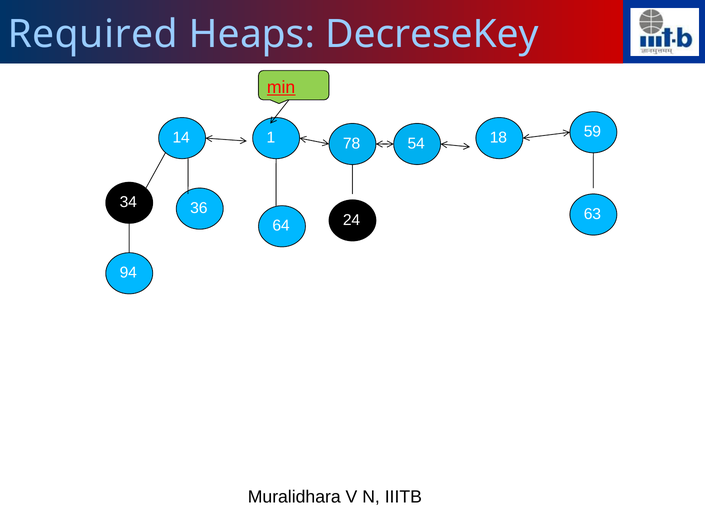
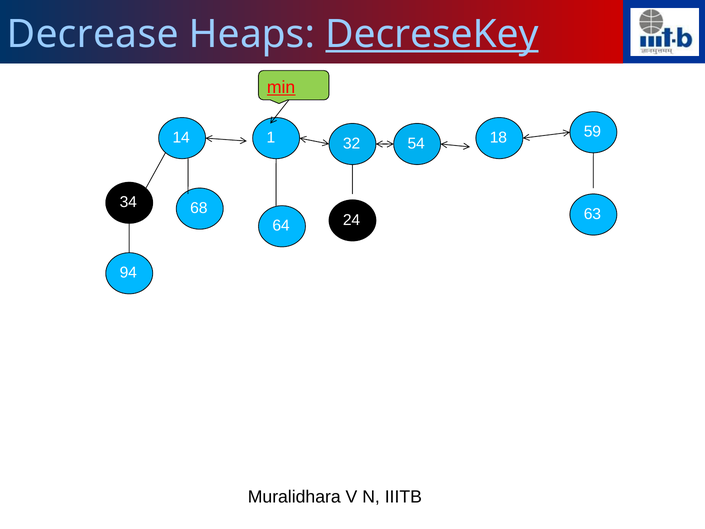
Required: Required -> Decrease
DecreseKey underline: none -> present
78: 78 -> 32
36: 36 -> 68
